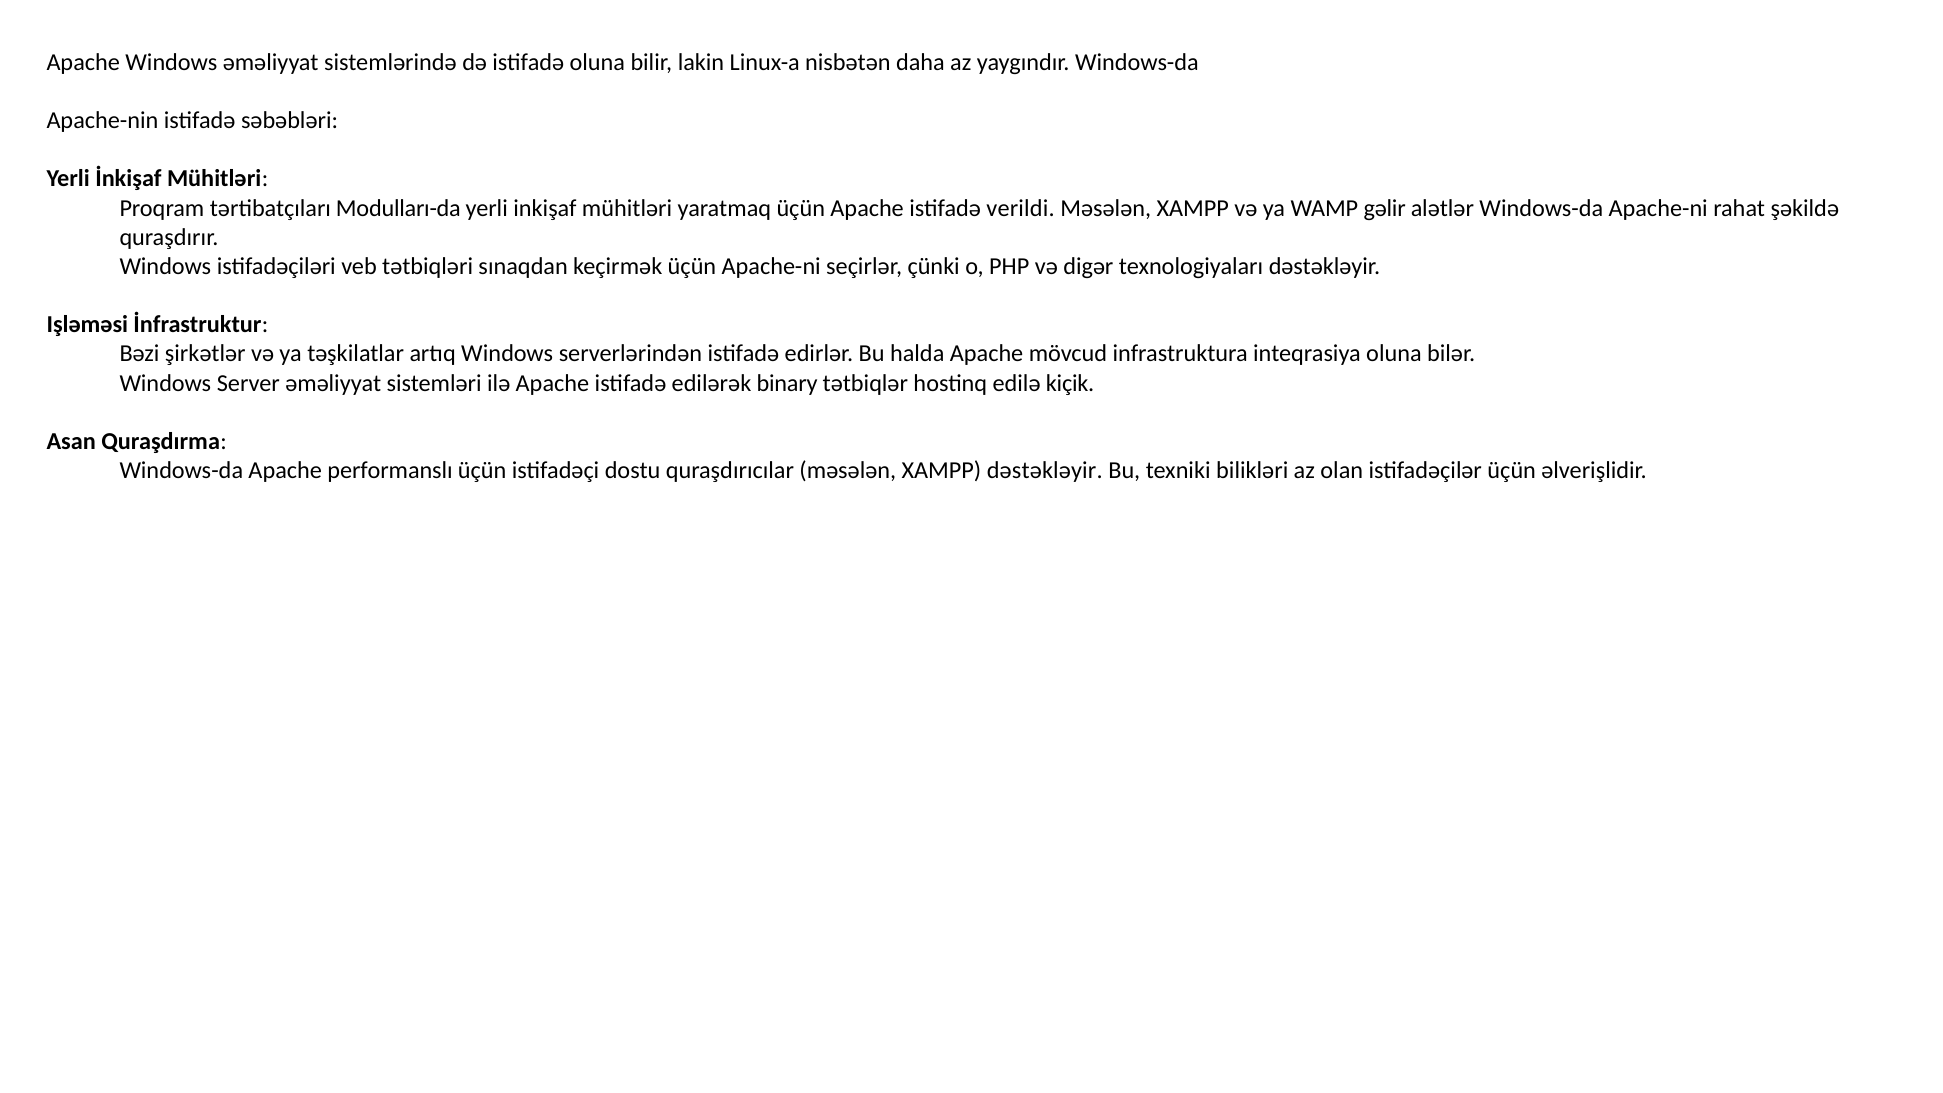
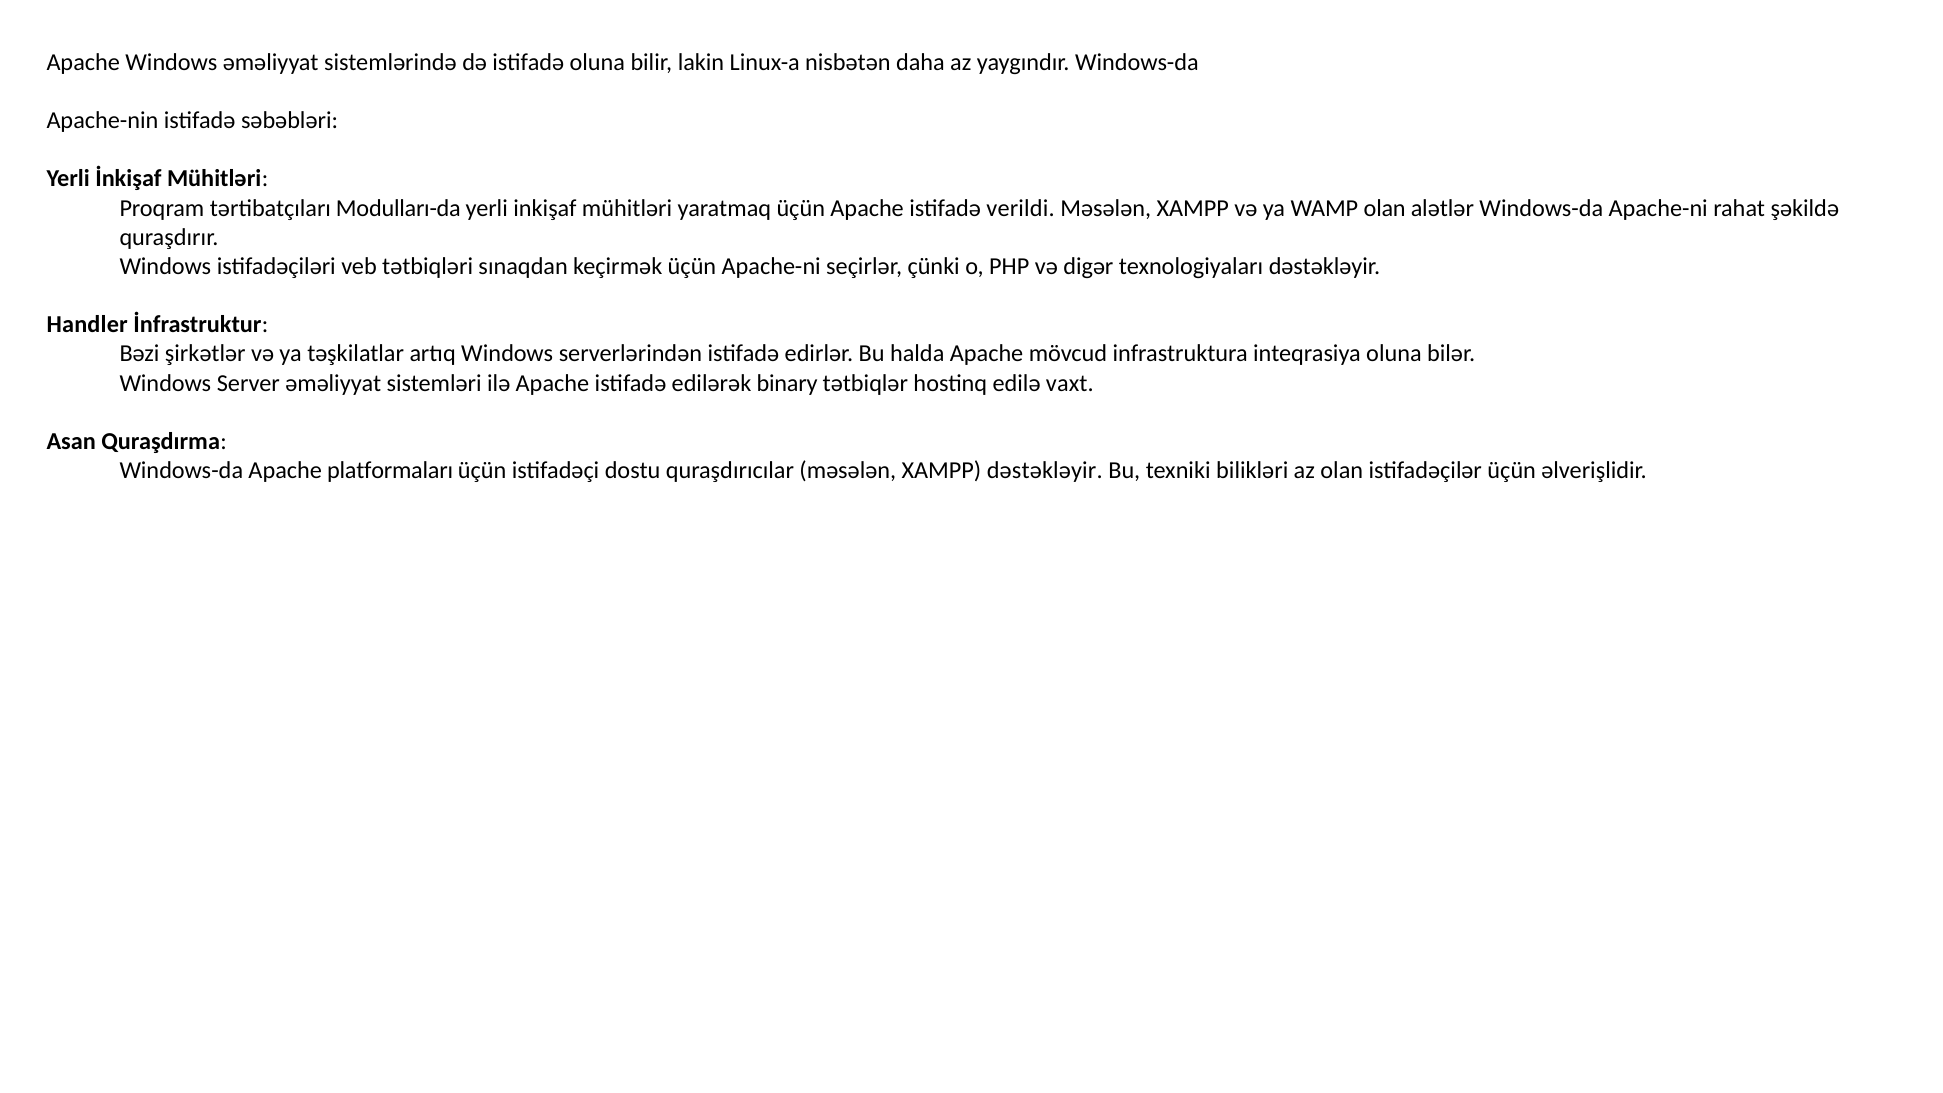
WAMP gəlir: gəlir -> olan
Işləməsi: Işləməsi -> Handler
kiçik: kiçik -> vaxt
performanslı: performanslı -> platformaları
